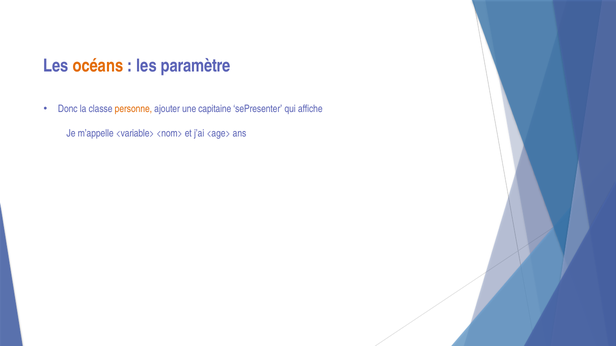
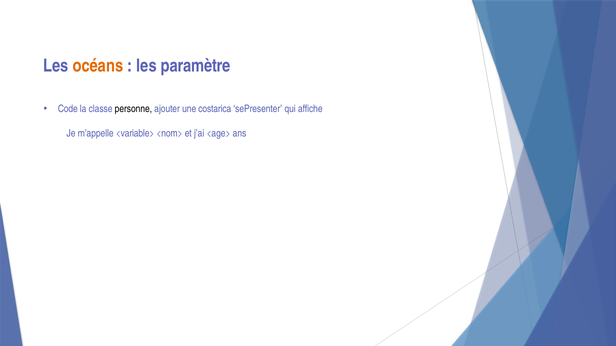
Donc: Donc -> Code
personne colour: orange -> black
capitaine: capitaine -> costarica
